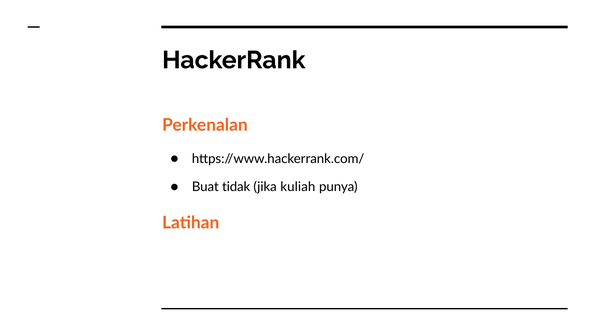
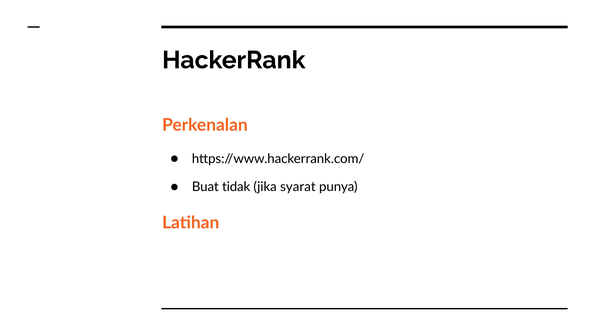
kuliah: kuliah -> syarat
